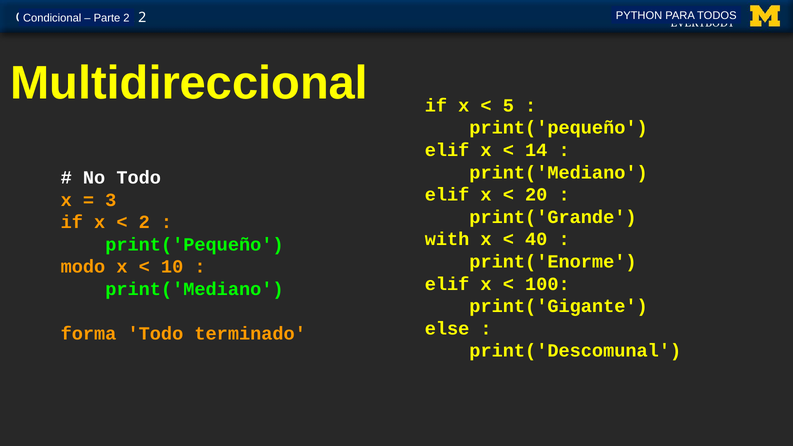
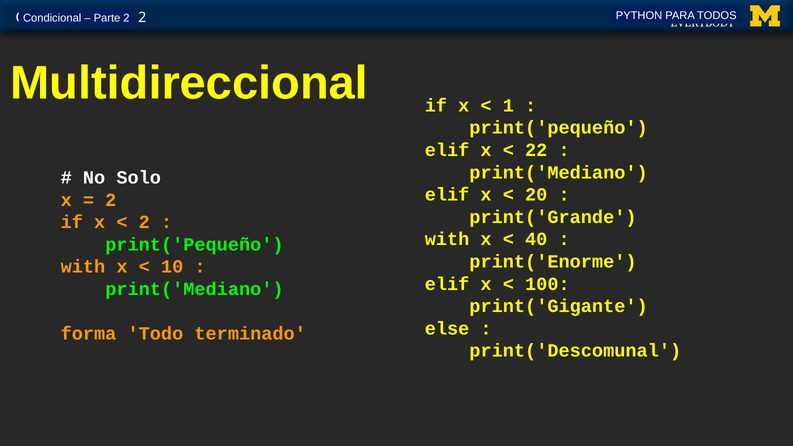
5: 5 -> 1
14: 14 -> 22
No Todo: Todo -> Solo
3 at (111, 200): 3 -> 2
modo at (83, 267): modo -> with
